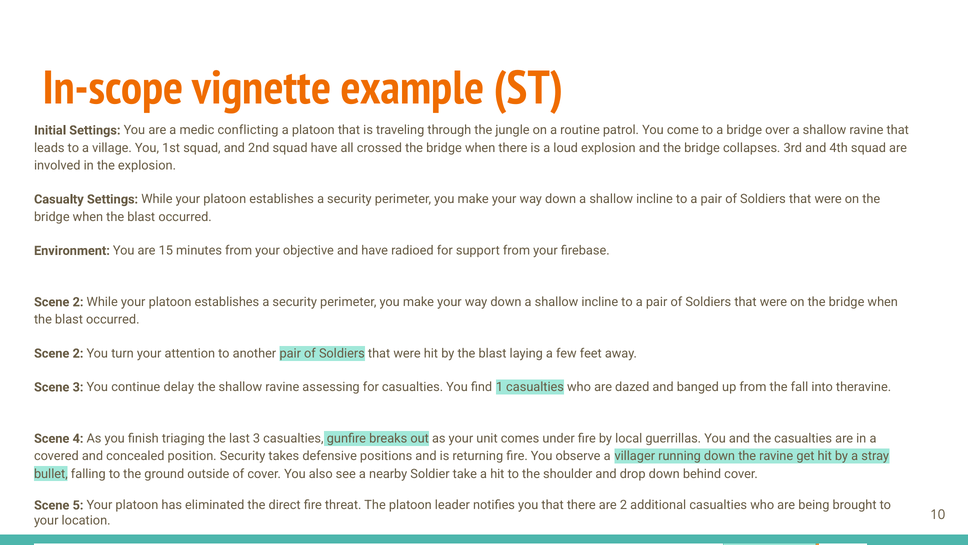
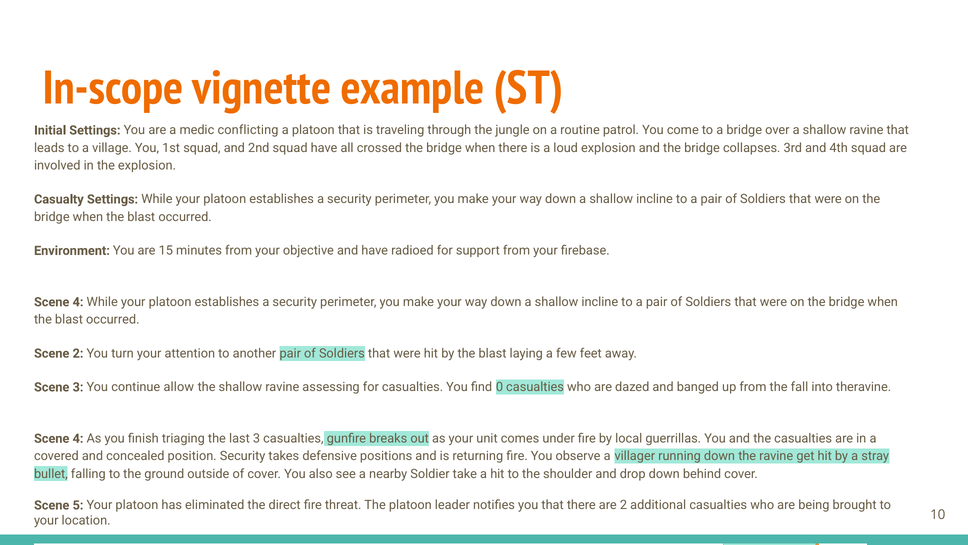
2 at (78, 302): 2 -> 4
delay: delay -> allow
1: 1 -> 0
